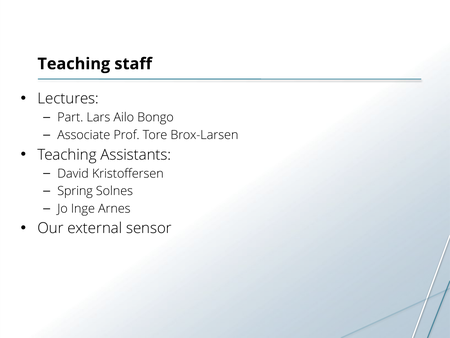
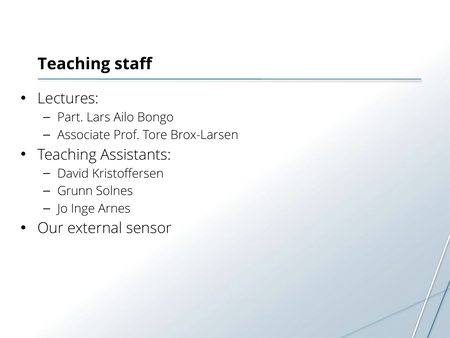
Spring: Spring -> Grunn
